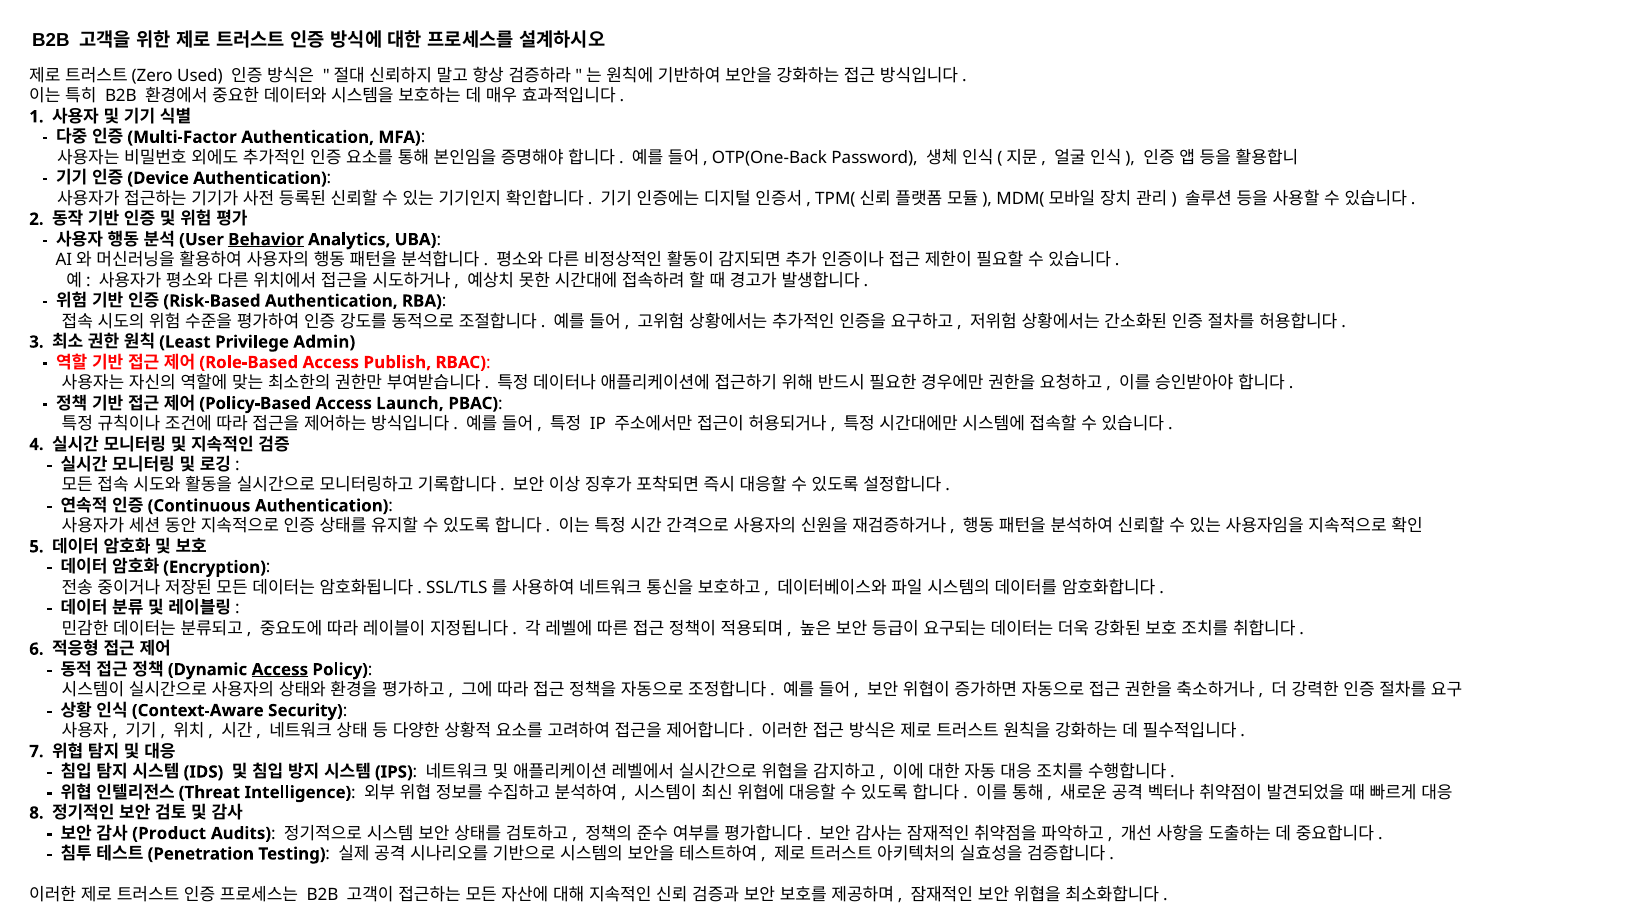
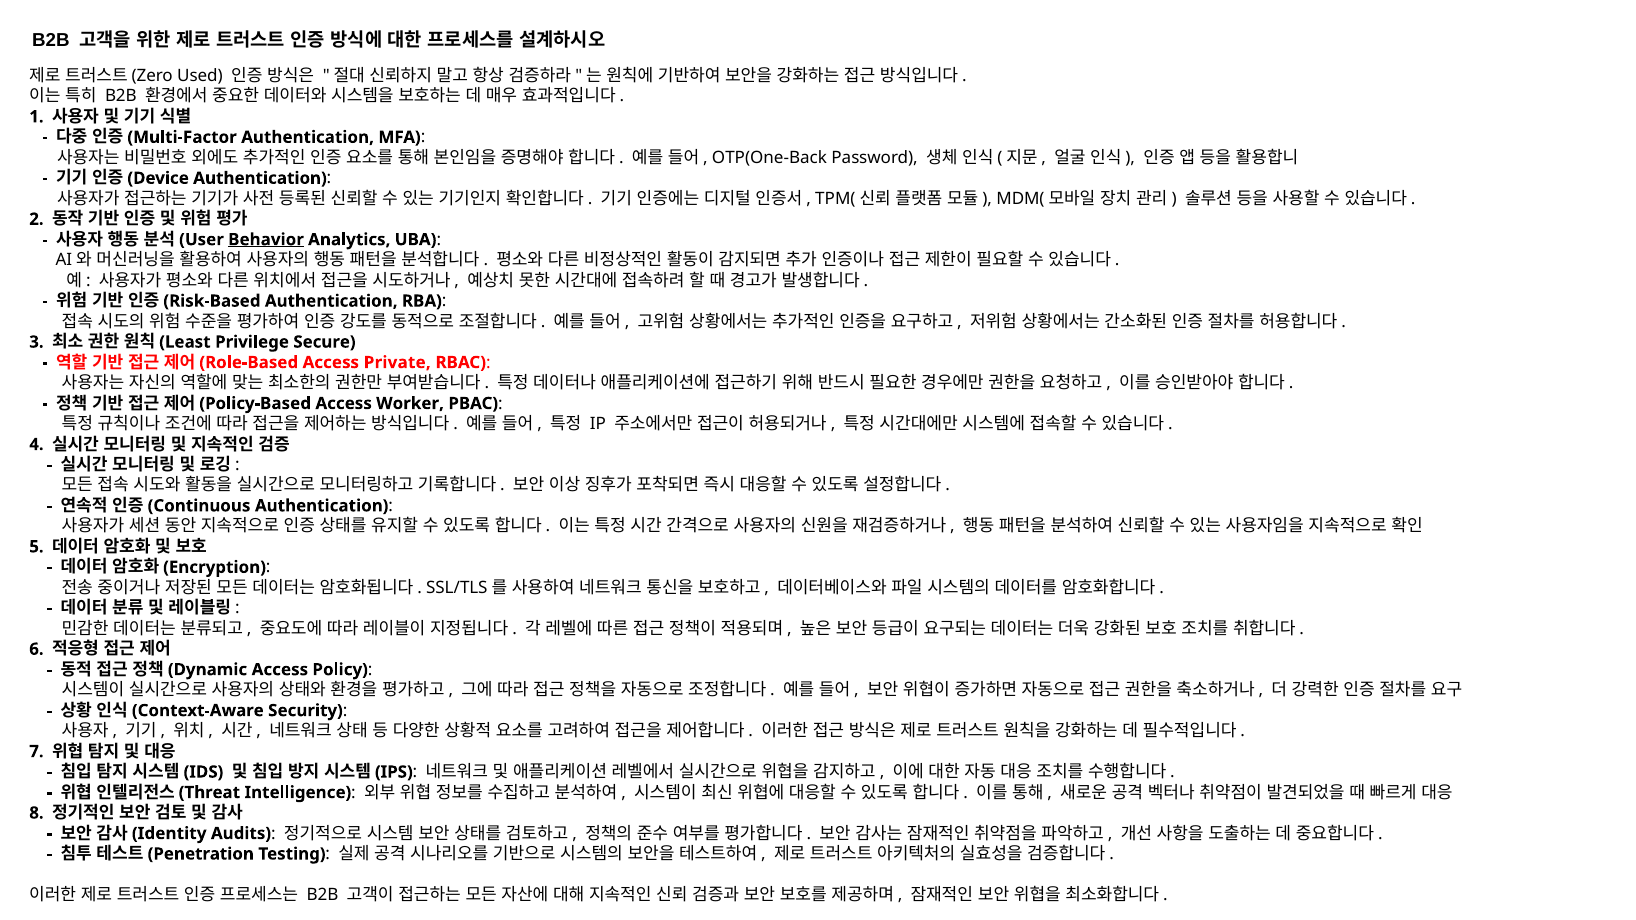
Admin: Admin -> Secure
Publish: Publish -> Private
Launch: Launch -> Worker
Access at (280, 670) underline: present -> none
Product: Product -> Identity
